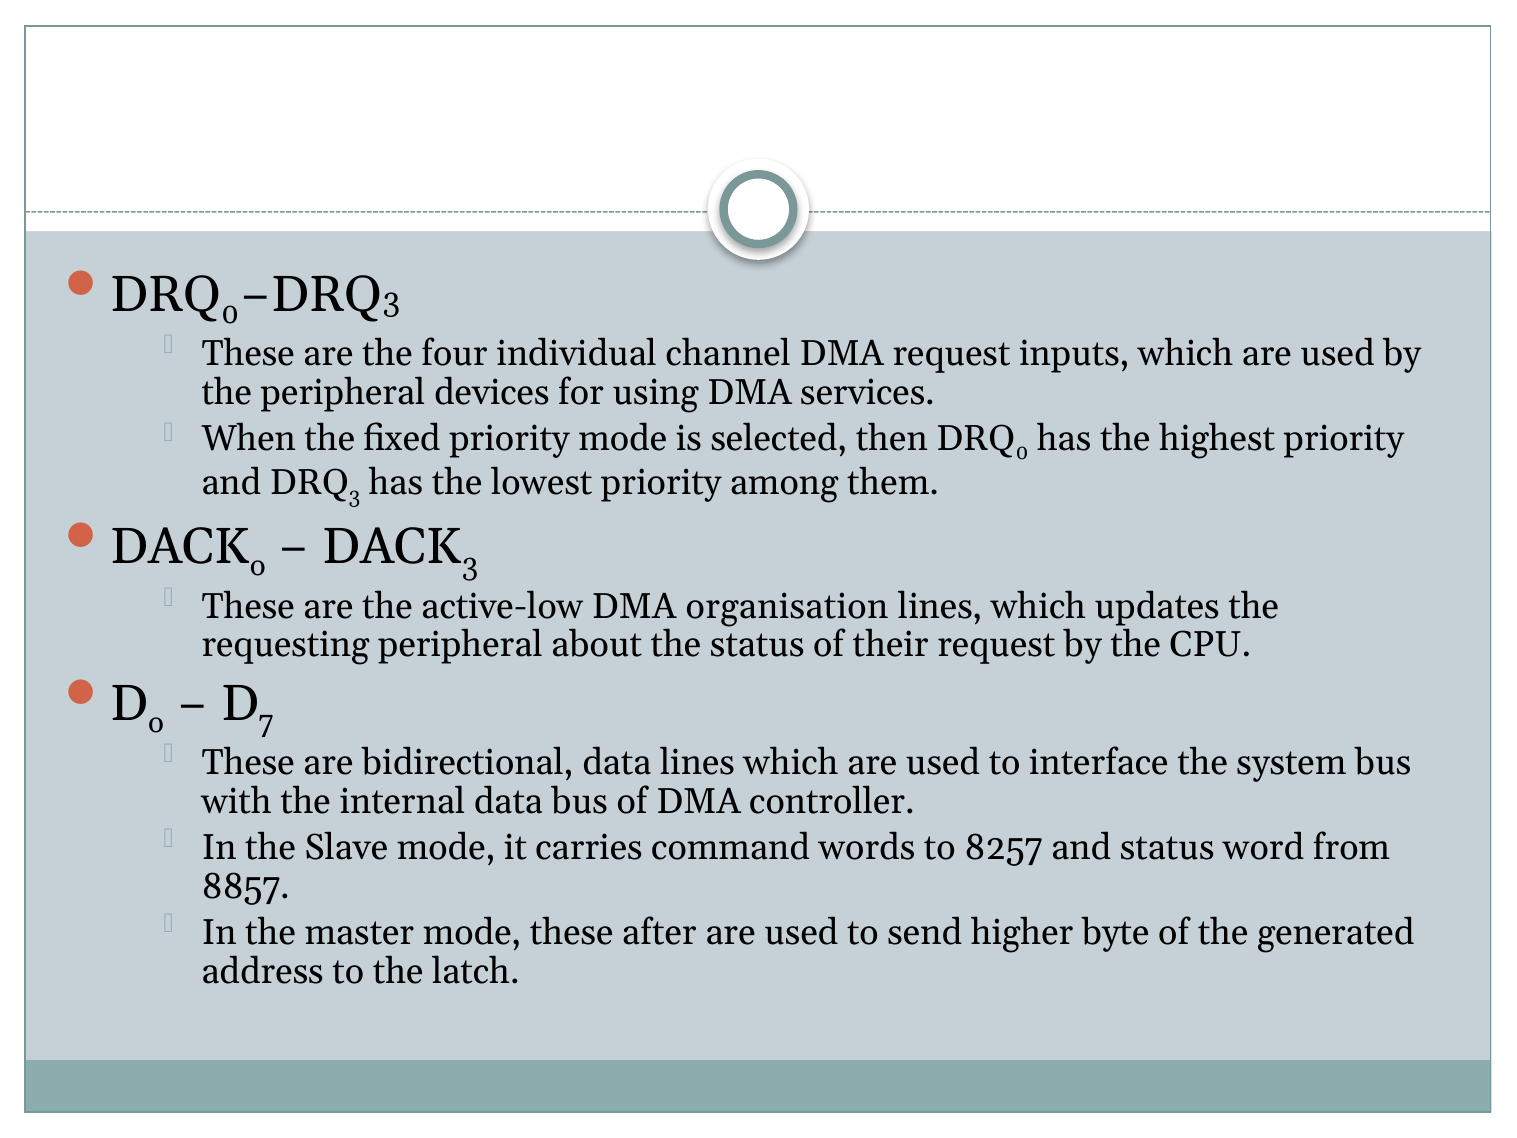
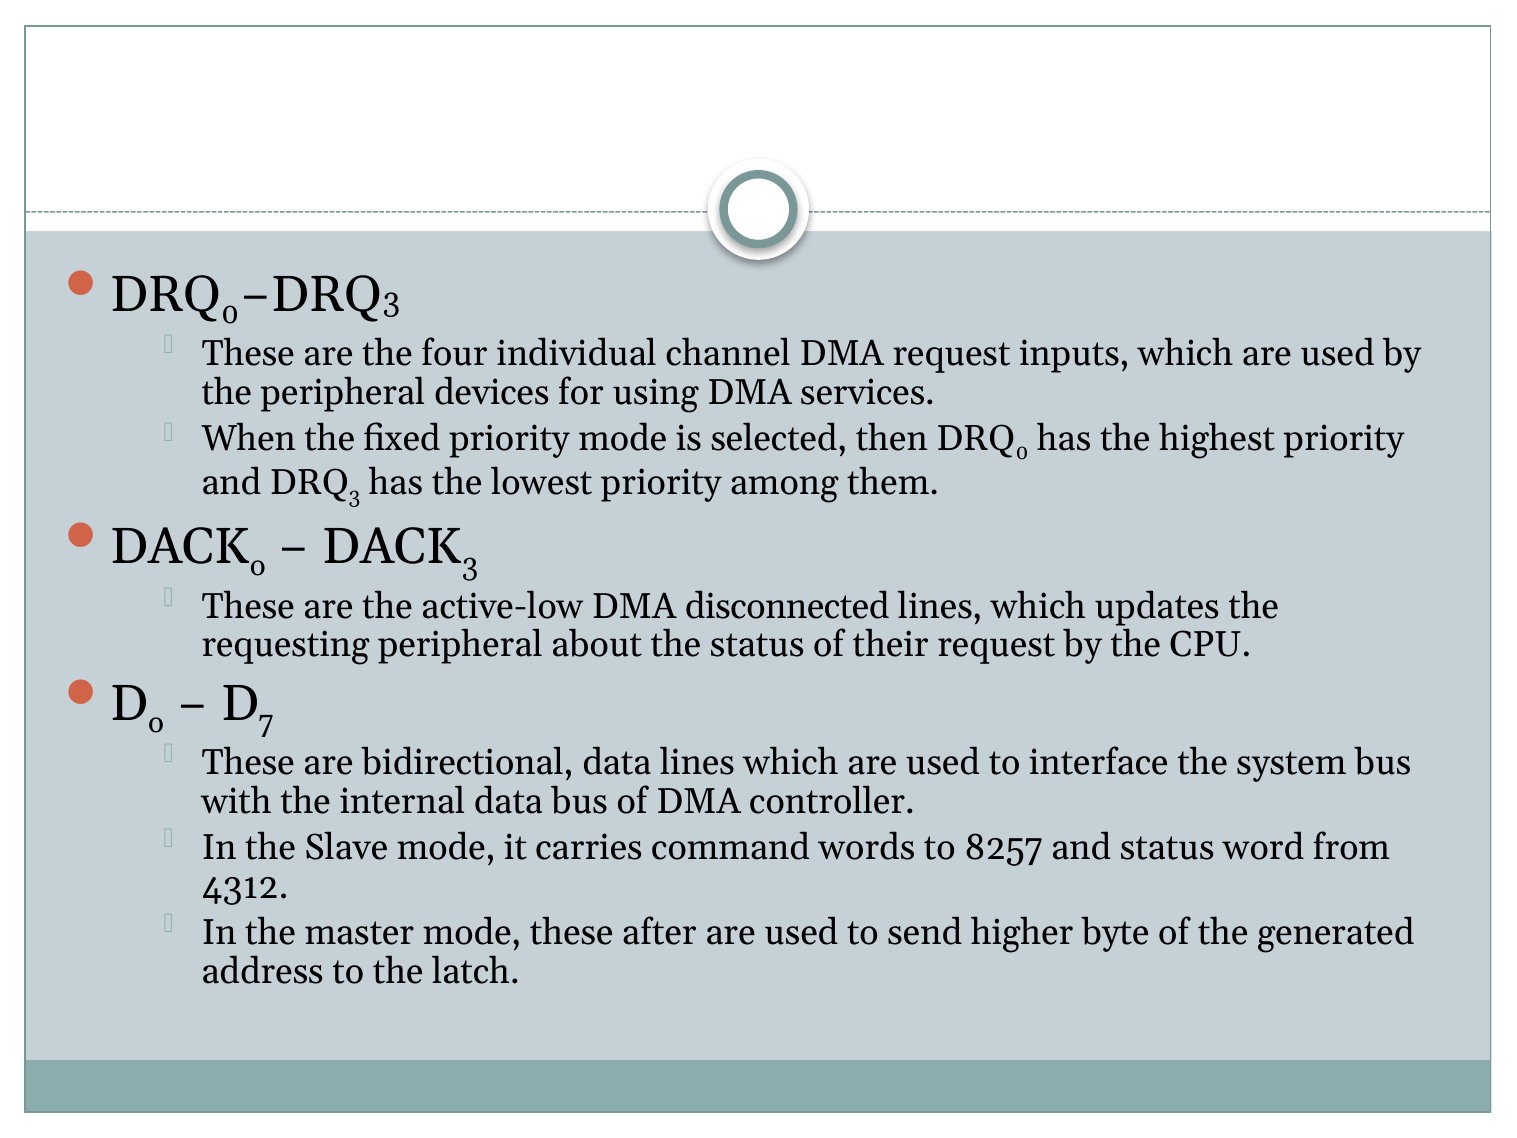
organisation: organisation -> disconnected
8857: 8857 -> 4312
